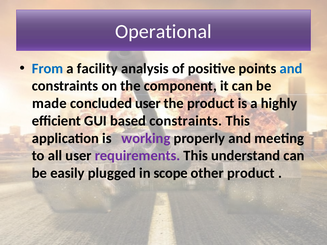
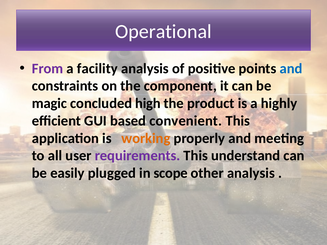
From colour: blue -> purple
made: made -> magic
concluded user: user -> high
based constraints: constraints -> convenient
working colour: purple -> orange
other product: product -> analysis
